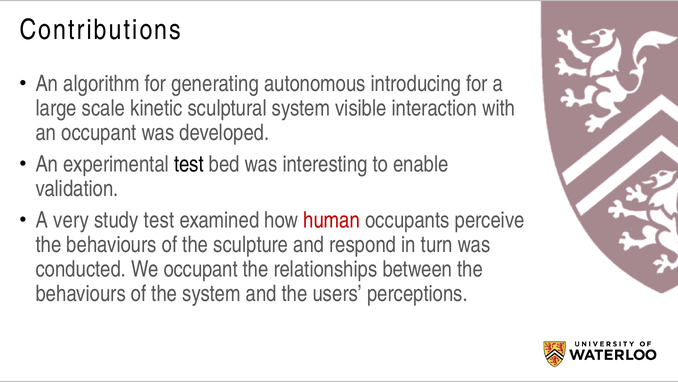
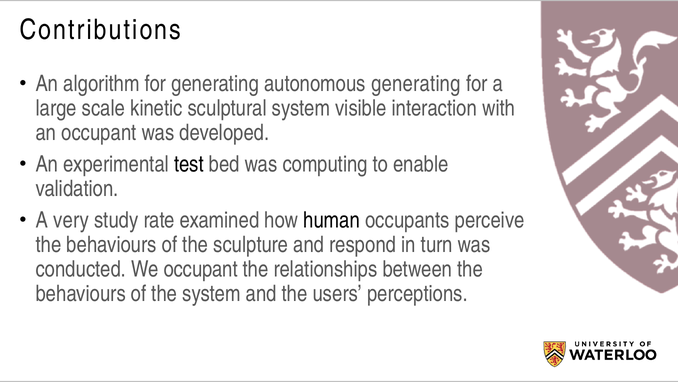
autonomous introducing: introducing -> generating
interesting: interesting -> computing
study test: test -> rate
human colour: red -> black
